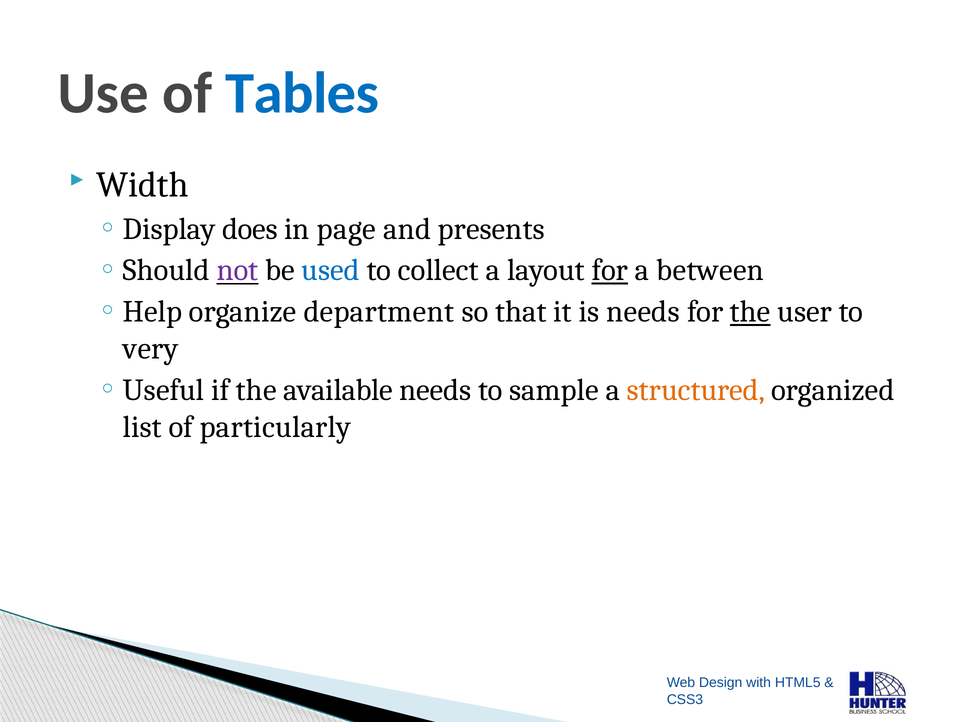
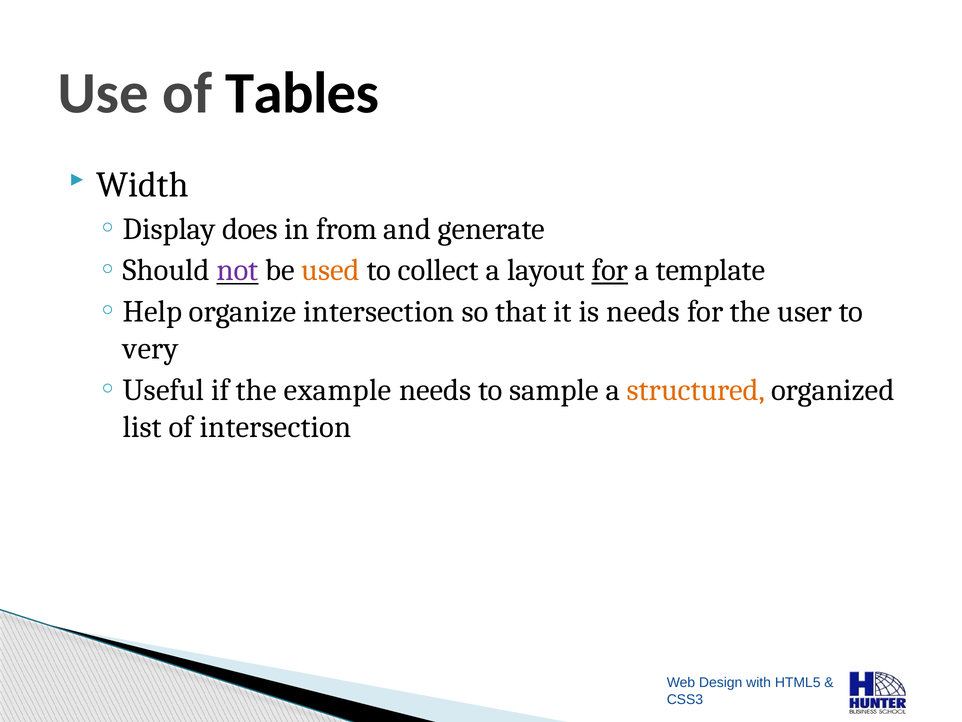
Tables colour: blue -> black
page: page -> from
presents: presents -> generate
used colour: blue -> orange
between: between -> template
organize department: department -> intersection
the at (750, 311) underline: present -> none
available: available -> example
of particularly: particularly -> intersection
